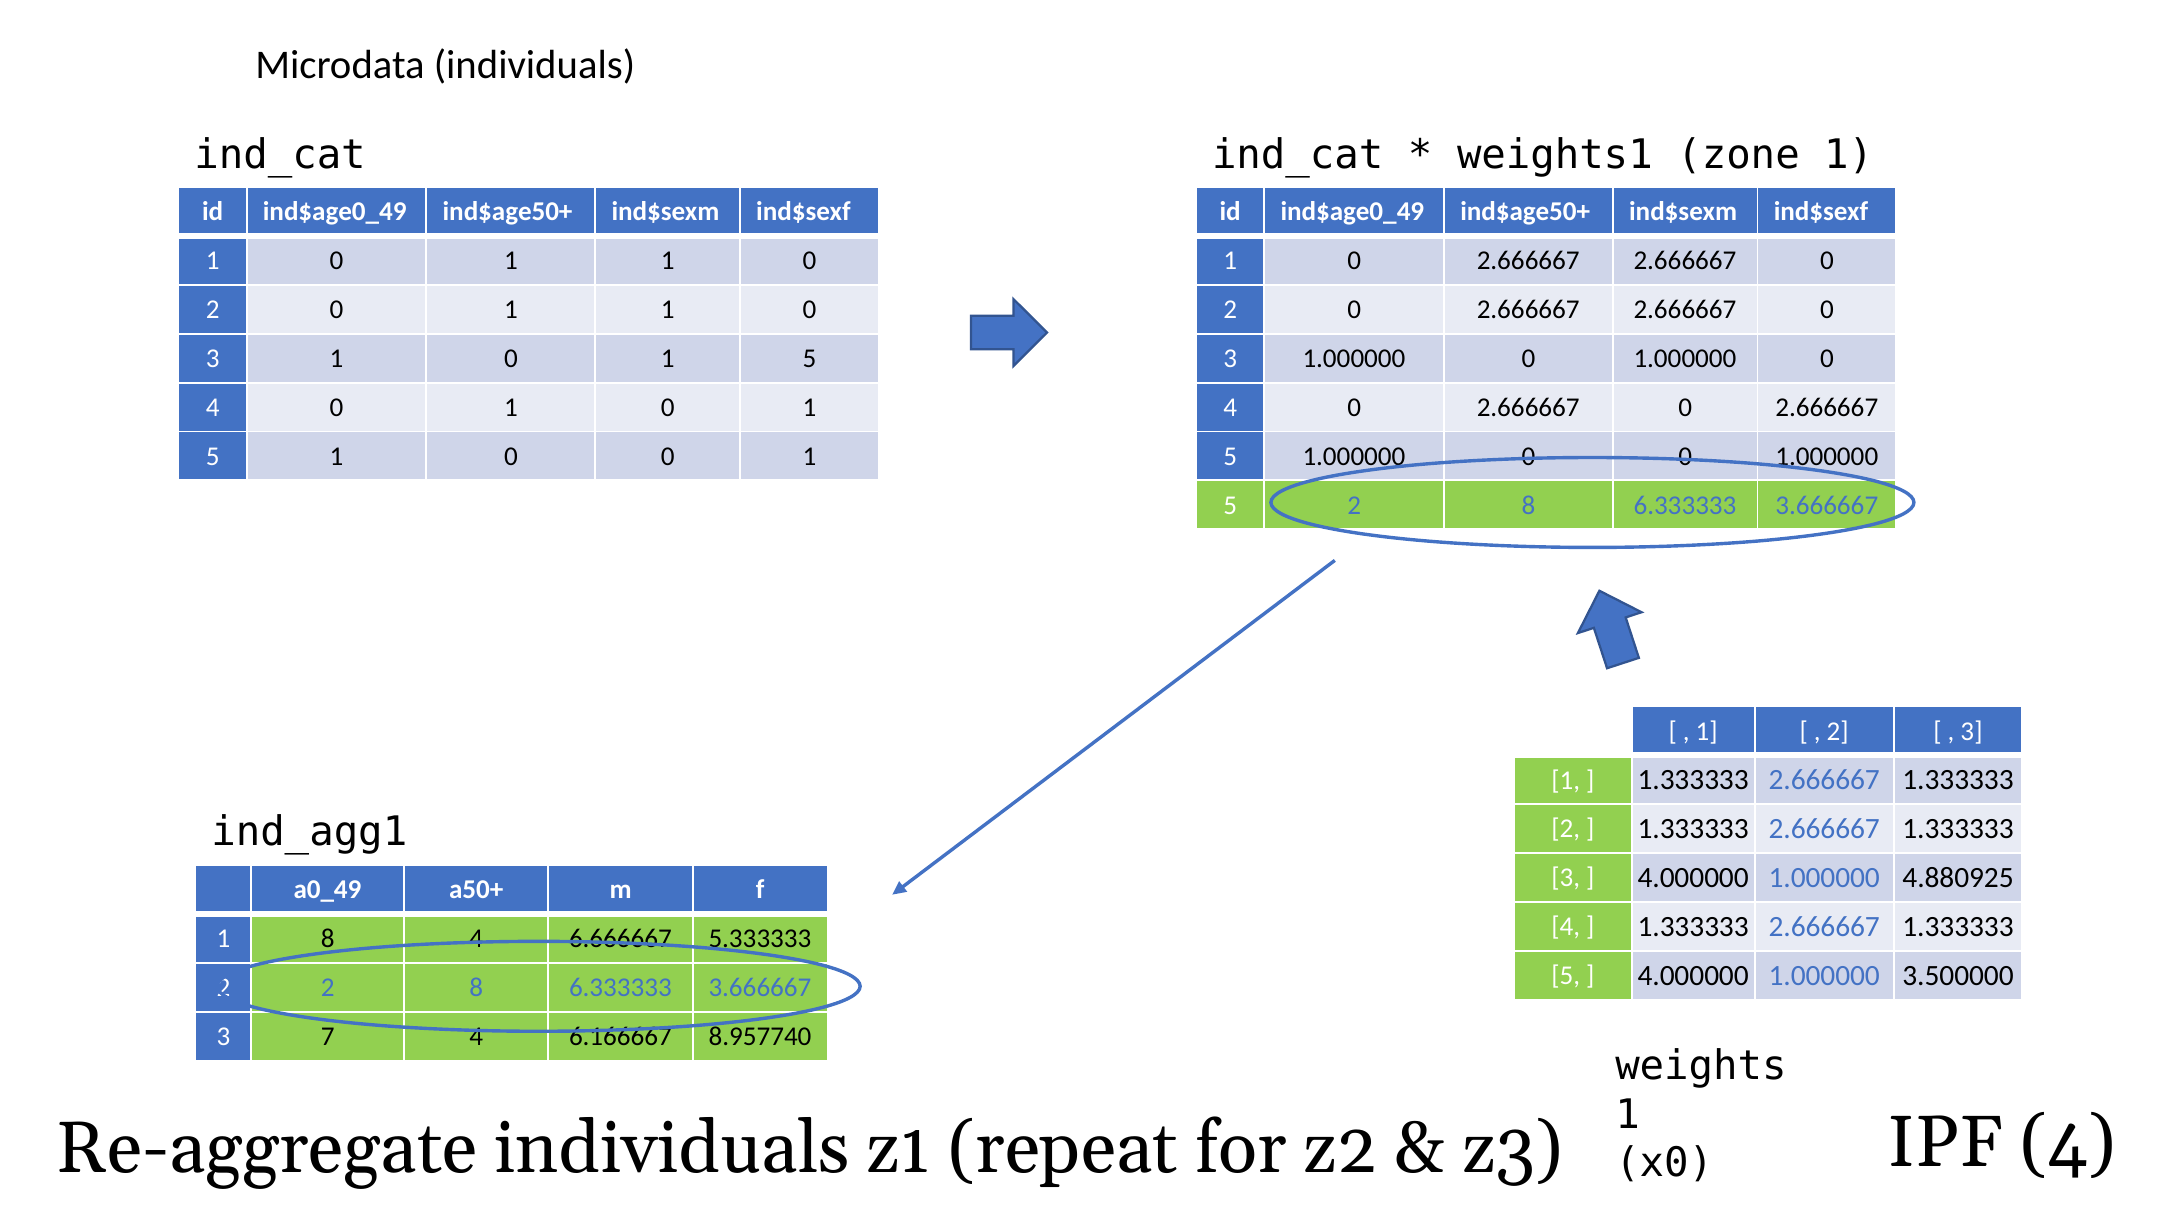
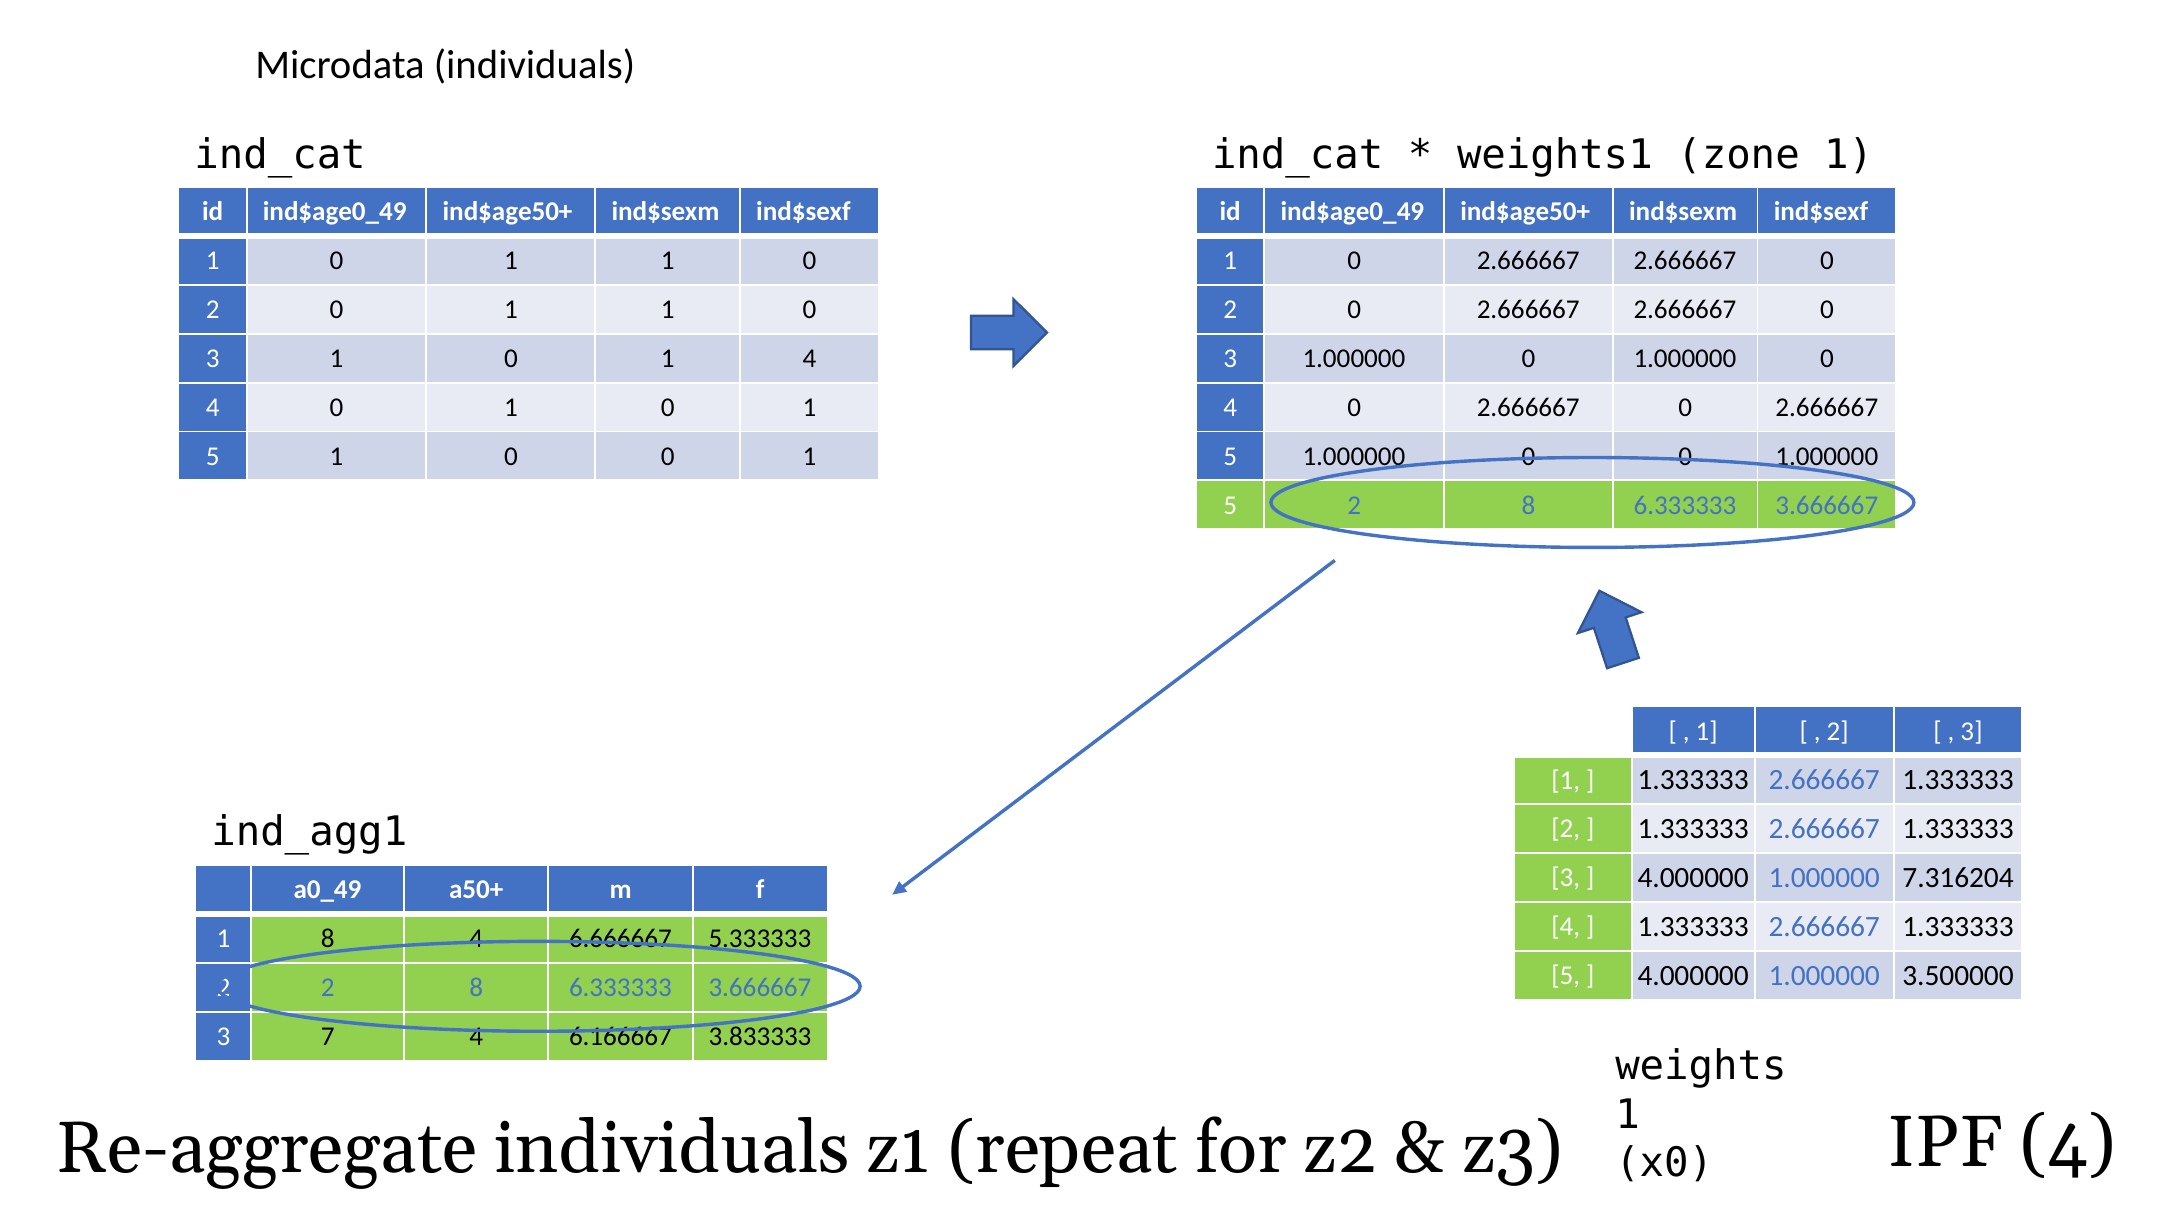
5 at (809, 359): 5 -> 4
4.880925: 4.880925 -> 7.316204
8.957740: 8.957740 -> 3.833333
